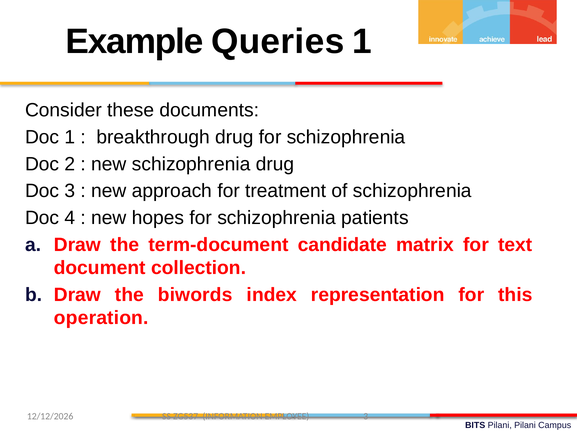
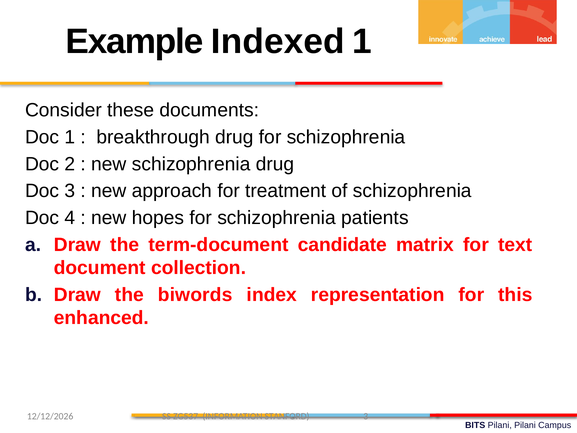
Queries: Queries -> Indexed
operation: operation -> enhanced
EMPLOYEE: EMPLOYEE -> STANFORD
